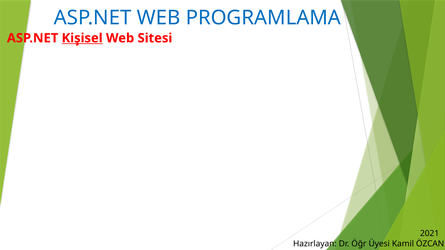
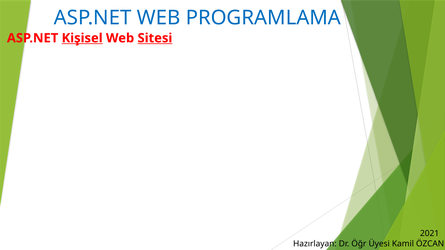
Sitesi underline: none -> present
